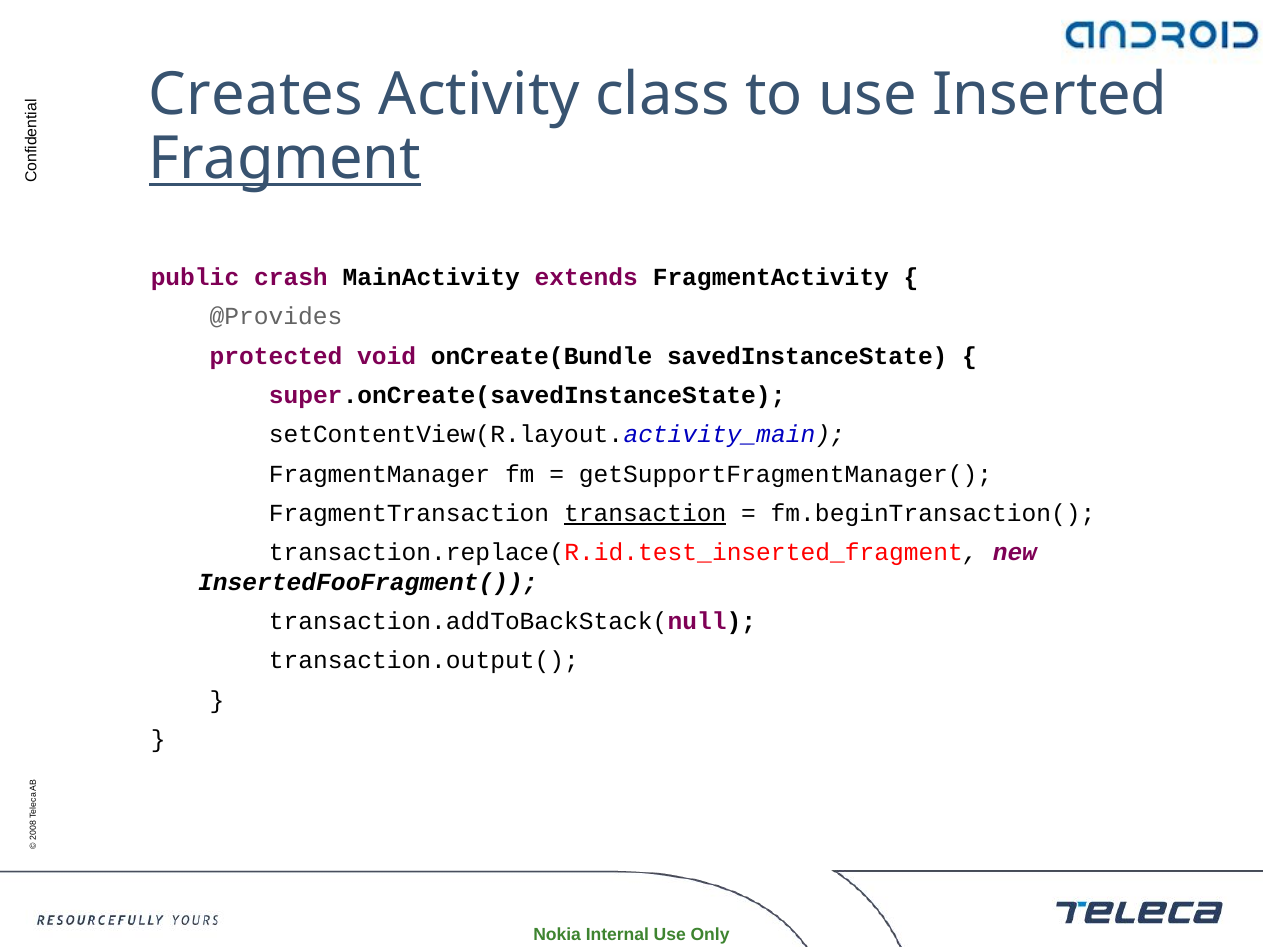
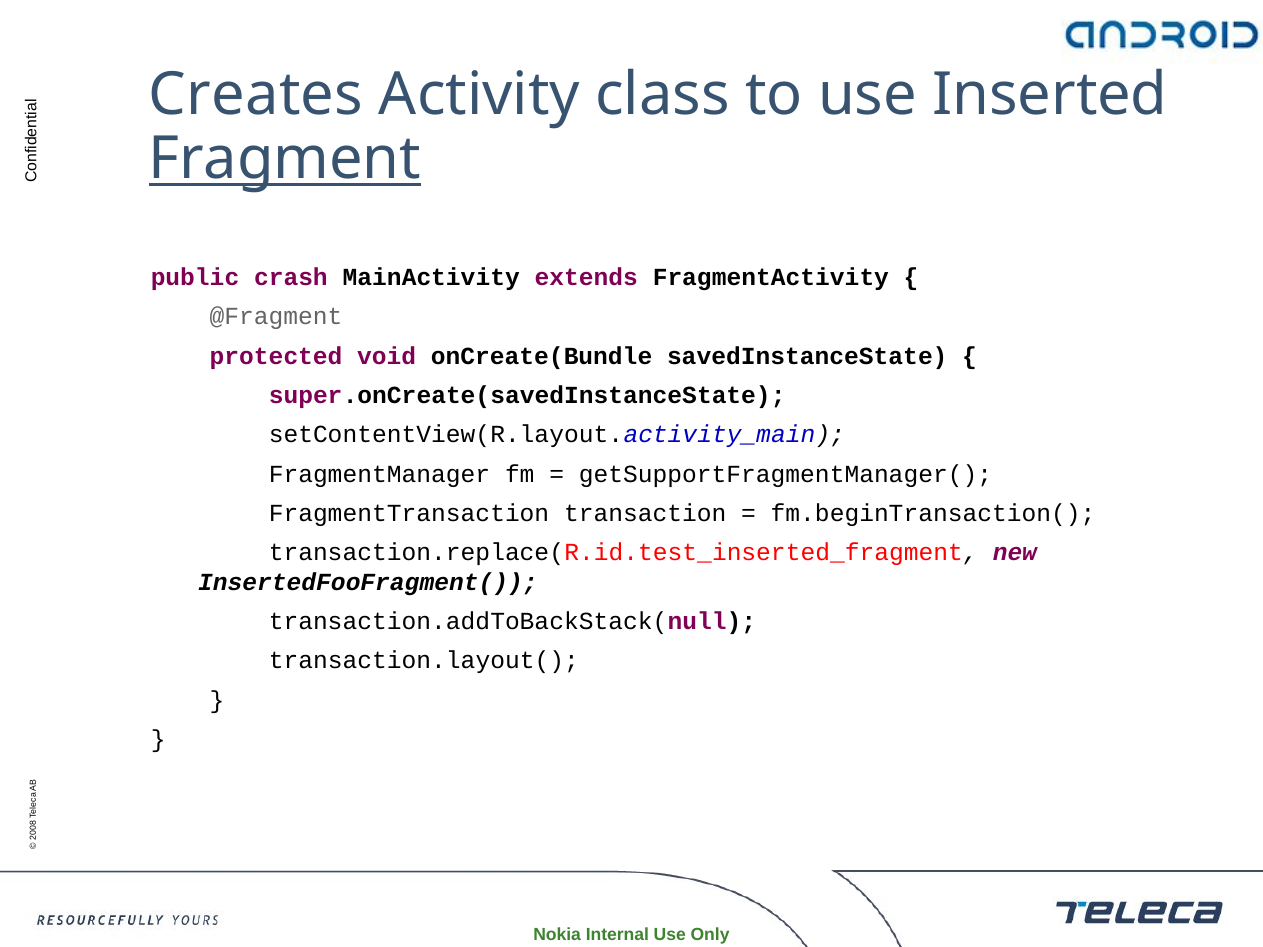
@Provides: @Provides -> @Fragment
transaction underline: present -> none
transaction.output(: transaction.output( -> transaction.layout(
